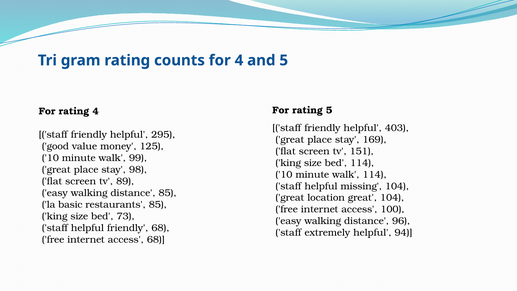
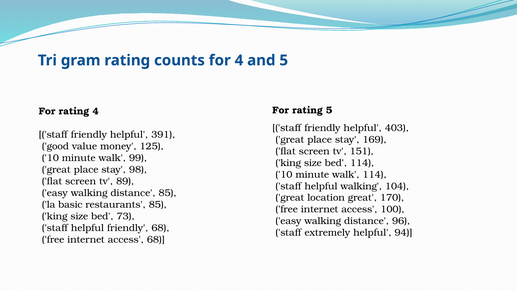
295: 295 -> 391
helpful missing: missing -> walking
great 104: 104 -> 170
